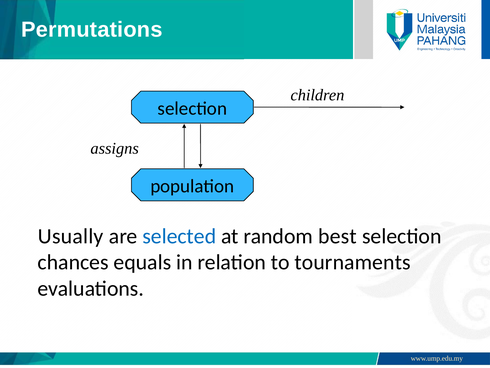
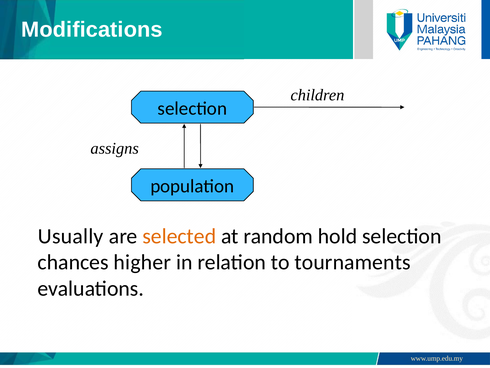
Permutations: Permutations -> Modifications
selected colour: blue -> orange
best: best -> hold
equals: equals -> higher
